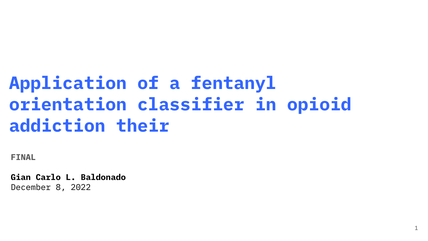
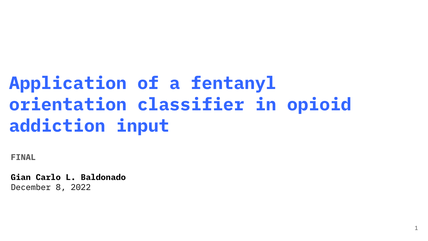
their: their -> input
